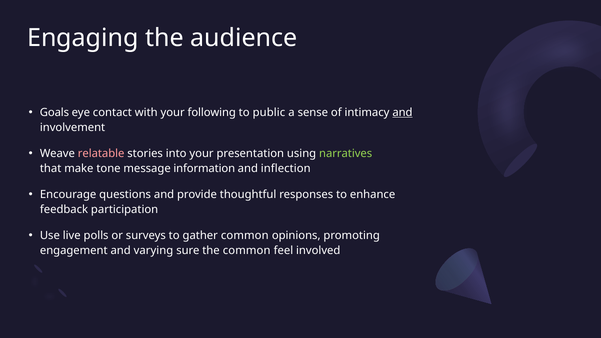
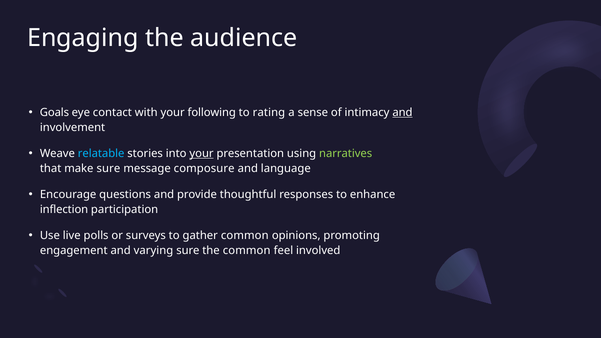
public: public -> rating
relatable colour: pink -> light blue
your at (202, 154) underline: none -> present
make tone: tone -> sure
information: information -> composure
inflection: inflection -> language
feedback: feedback -> inflection
